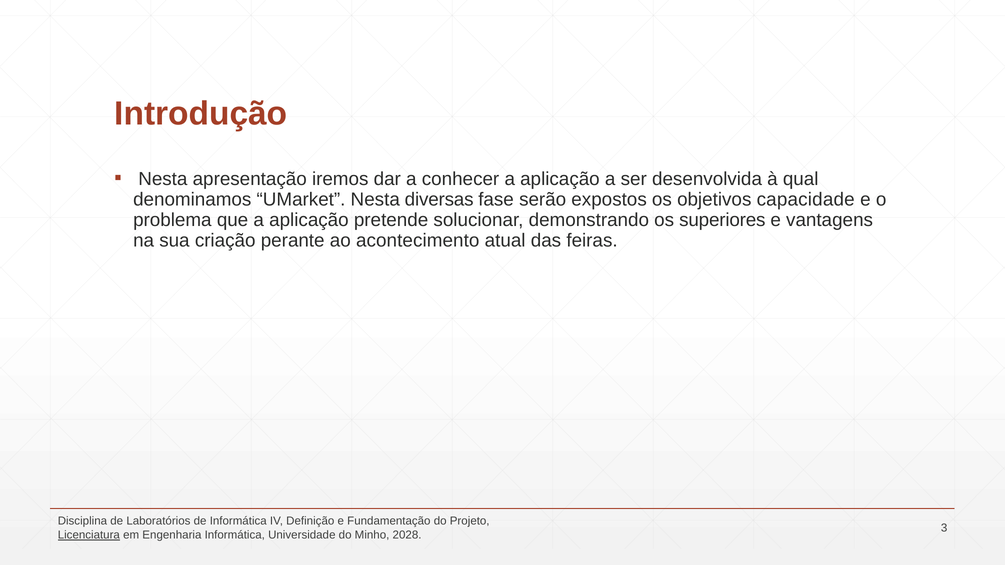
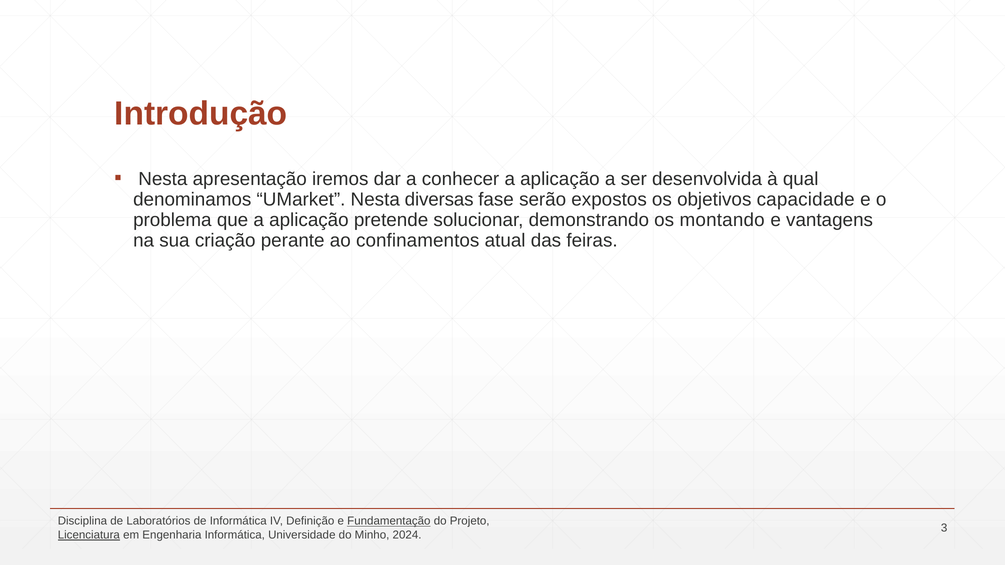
superiores: superiores -> montando
acontecimento: acontecimento -> confinamentos
Fundamentação underline: none -> present
2028: 2028 -> 2024
